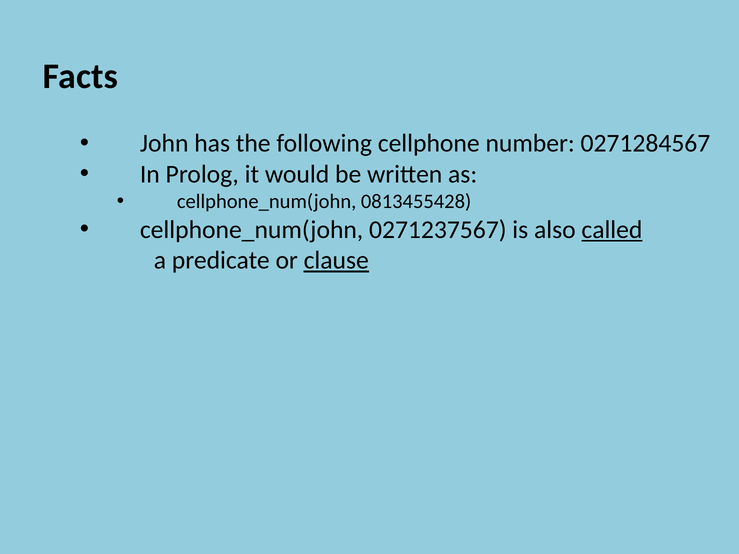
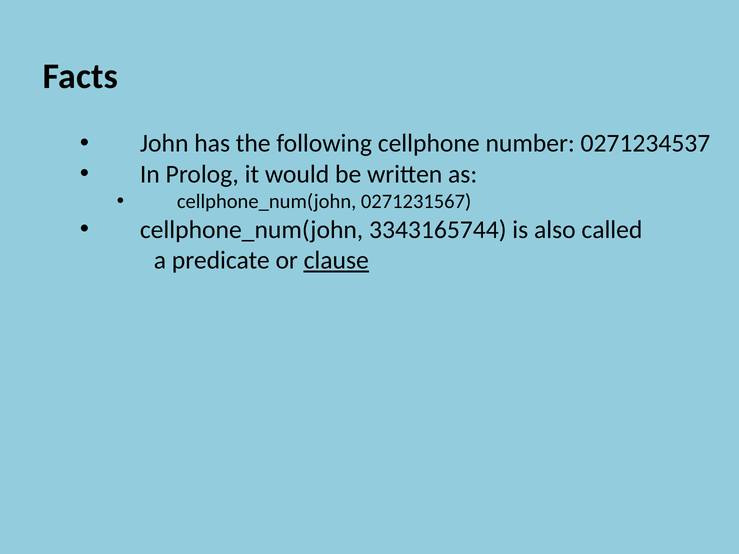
0271284567: 0271284567 -> 0271234537
0813455428: 0813455428 -> 0271231567
0271237567: 0271237567 -> 3343165744
called underline: present -> none
